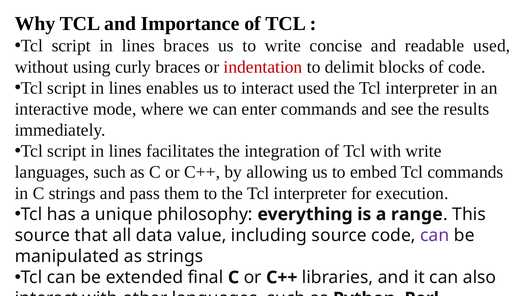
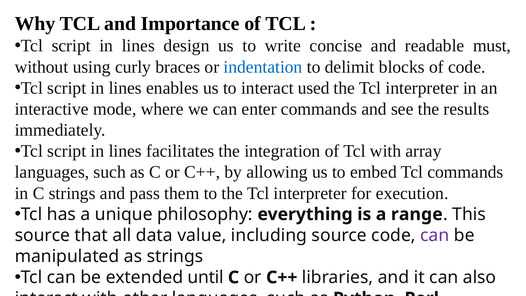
lines braces: braces -> design
readable used: used -> must
indentation colour: red -> blue
with write: write -> array
final: final -> until
